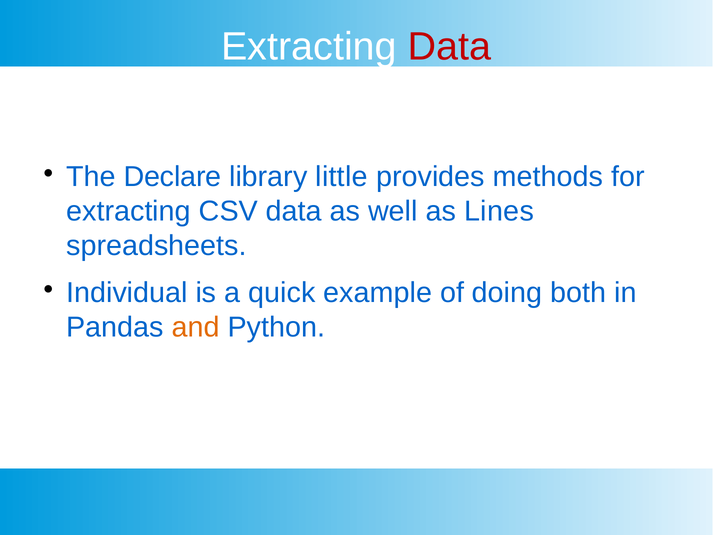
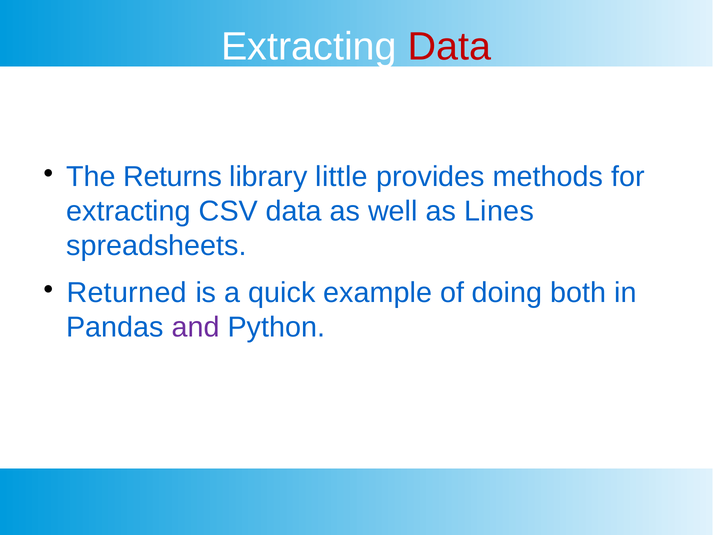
Declare: Declare -> Returns
Individual: Individual -> Returned
and colour: orange -> purple
